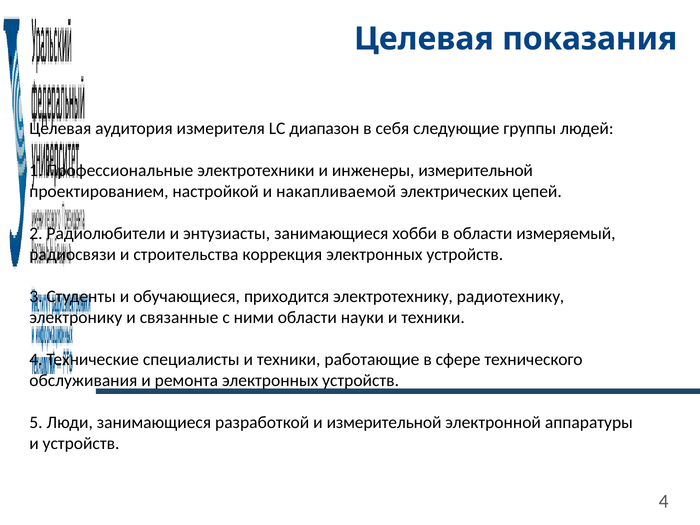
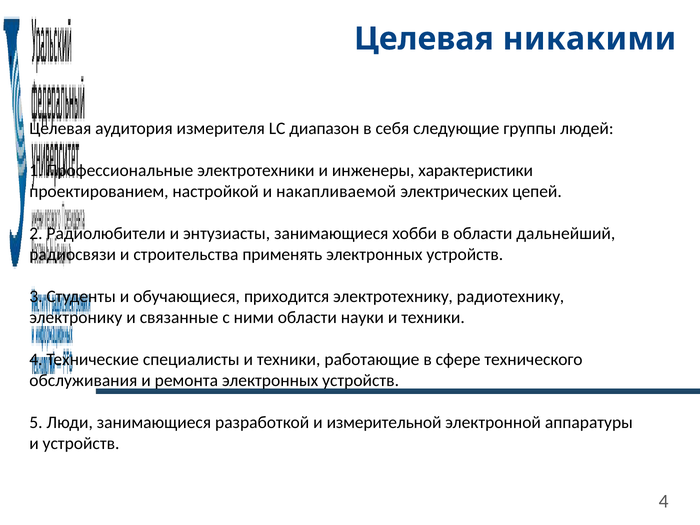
показания: показания -> никакими
инженеры измерительной: измерительной -> характеристики
измеряемый: измеряемый -> дальнейший
коррекция: коррекция -> применять
